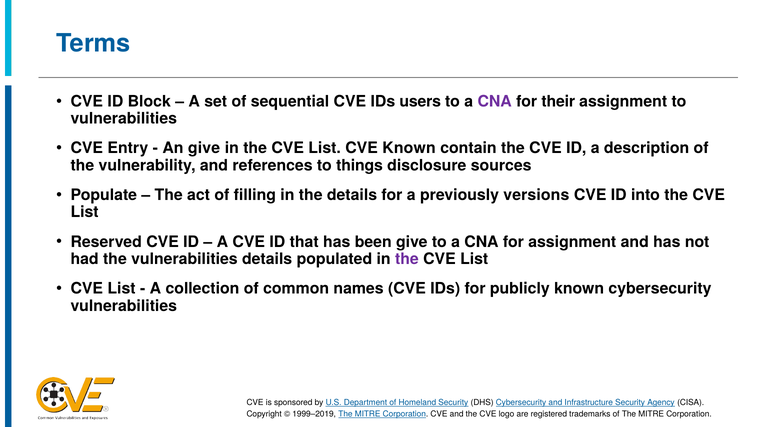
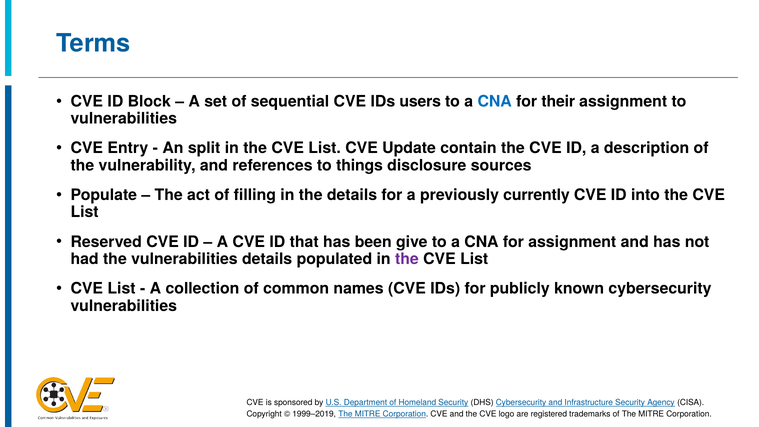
CNA at (495, 101) colour: purple -> blue
An give: give -> split
CVE Known: Known -> Update
versions: versions -> currently
